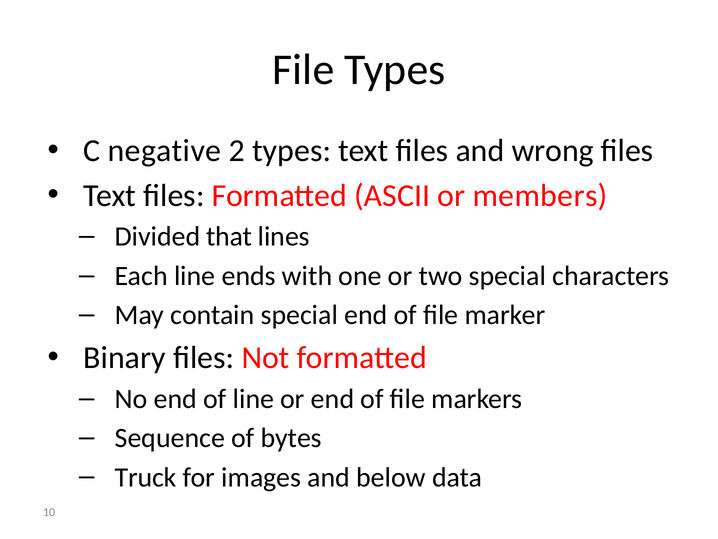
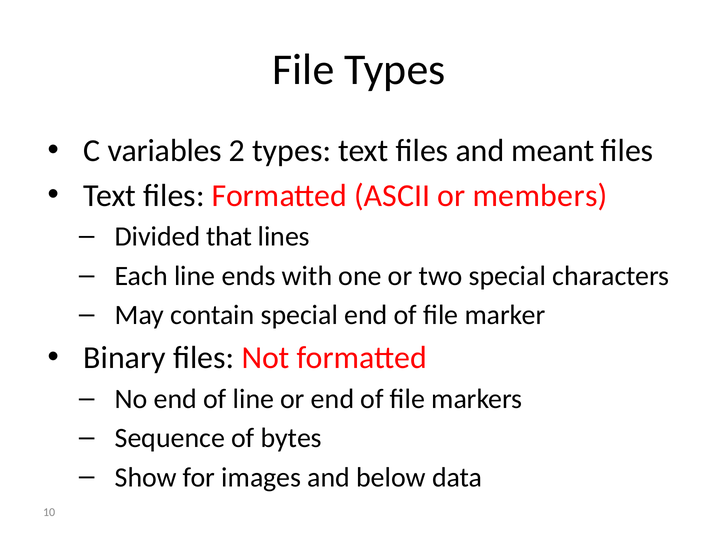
negative: negative -> variables
wrong: wrong -> meant
Truck: Truck -> Show
